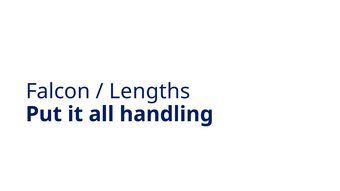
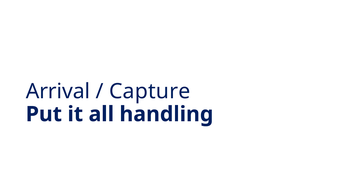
Falcon: Falcon -> Arrival
Lengths: Lengths -> Capture
